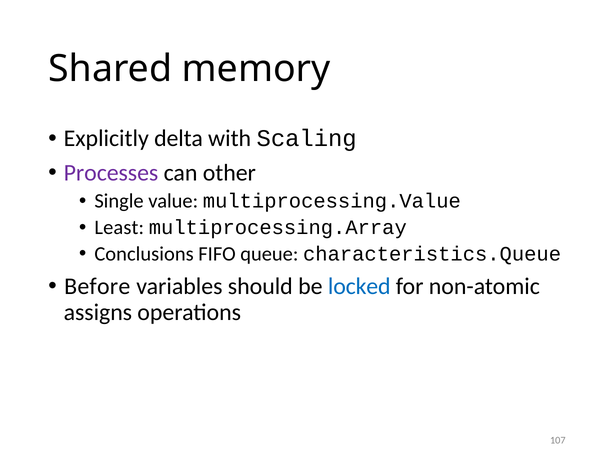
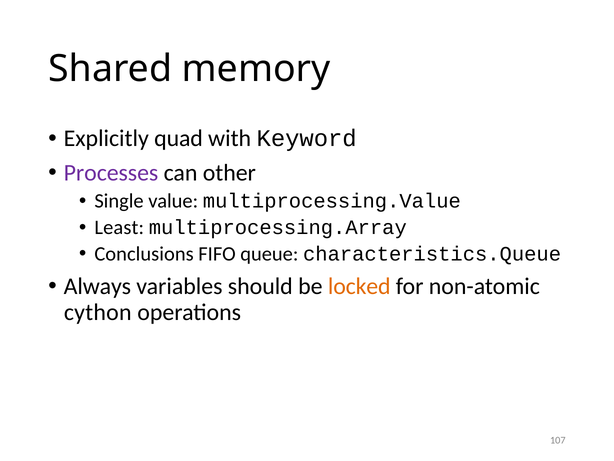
delta: delta -> quad
Scaling: Scaling -> Keyword
Before: Before -> Always
locked colour: blue -> orange
assigns: assigns -> cython
